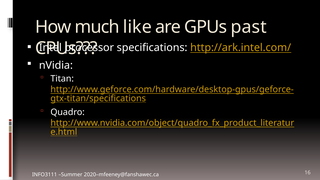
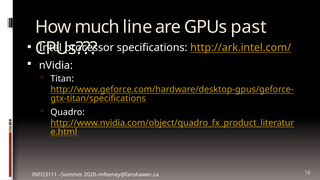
like: like -> line
